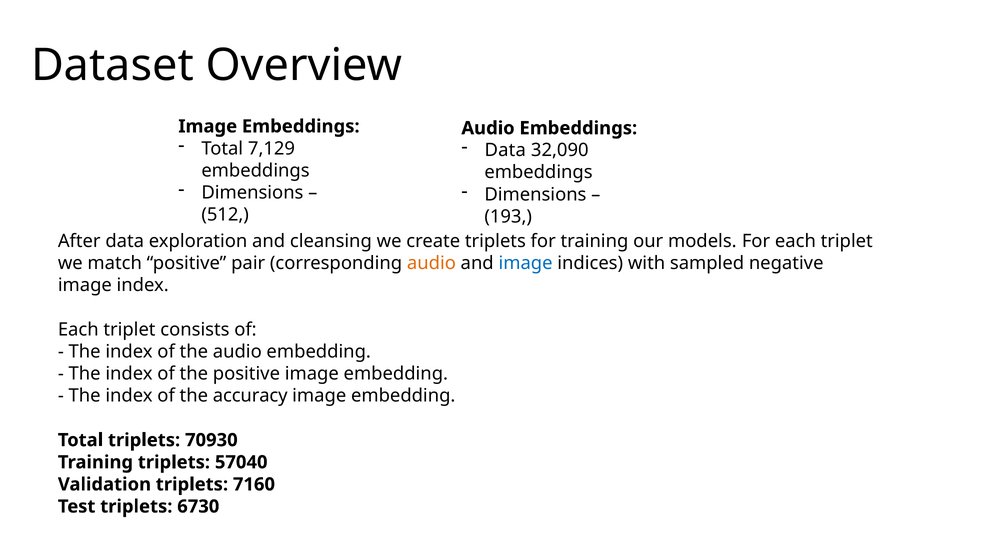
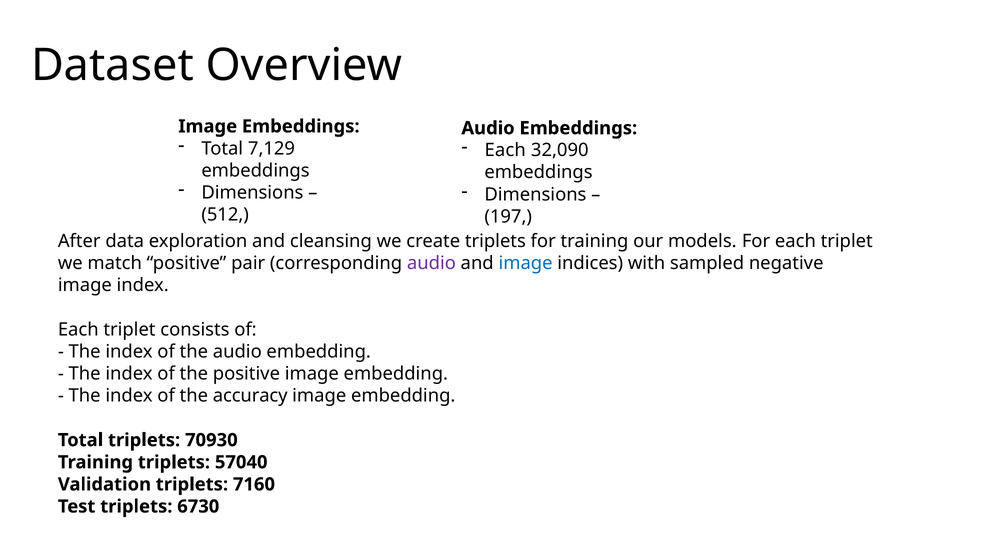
Data at (505, 150): Data -> Each
193: 193 -> 197
audio at (431, 263) colour: orange -> purple
